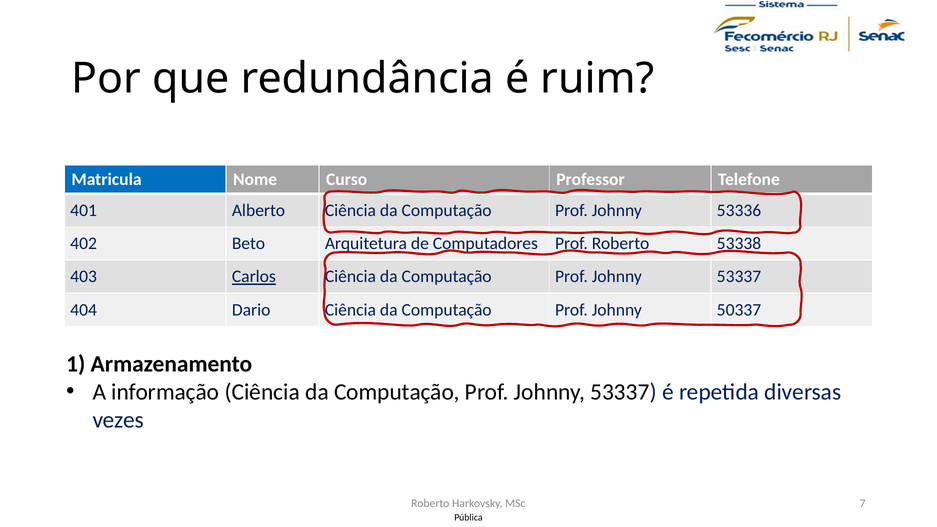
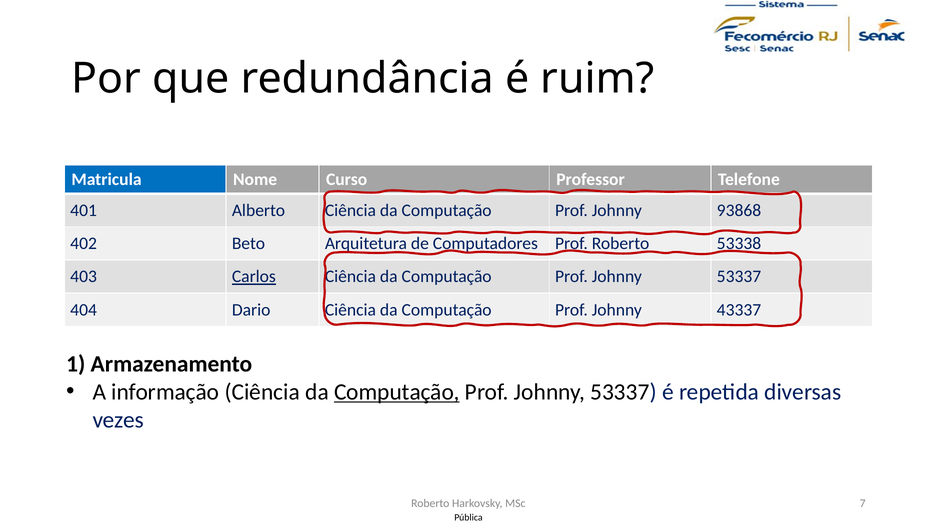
53336: 53336 -> 93868
50337: 50337 -> 43337
Computação at (397, 392) underline: none -> present
